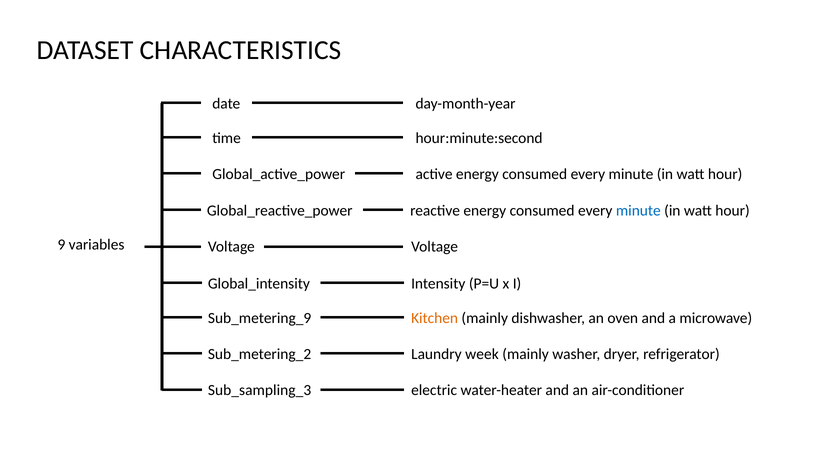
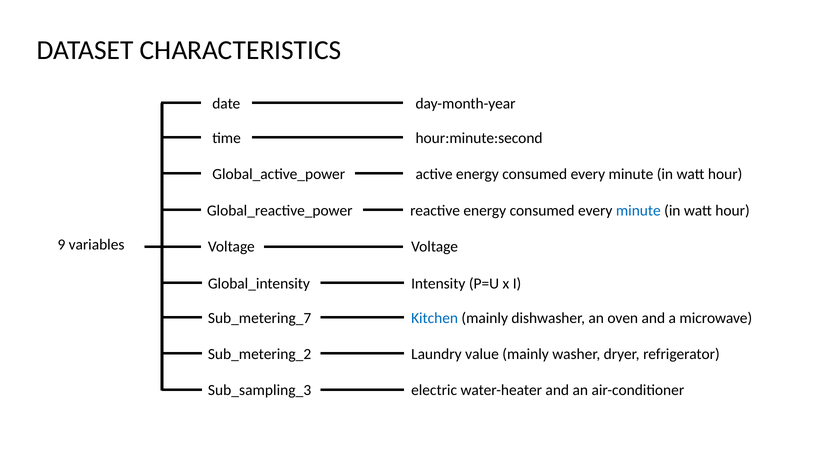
Sub_metering_9: Sub_metering_9 -> Sub_metering_7
Kitchen colour: orange -> blue
week: week -> value
